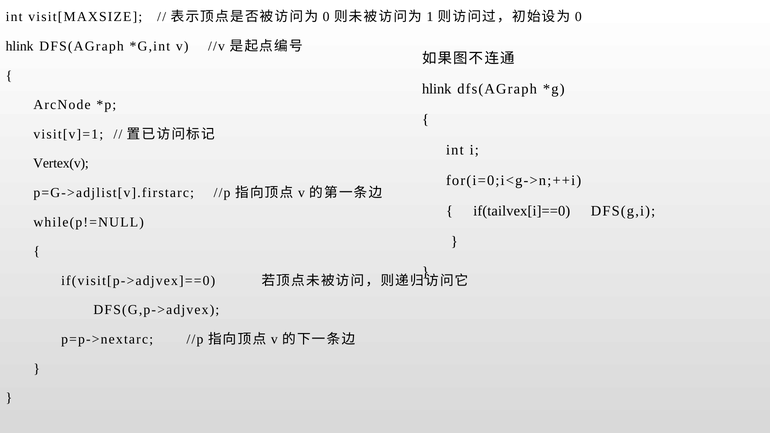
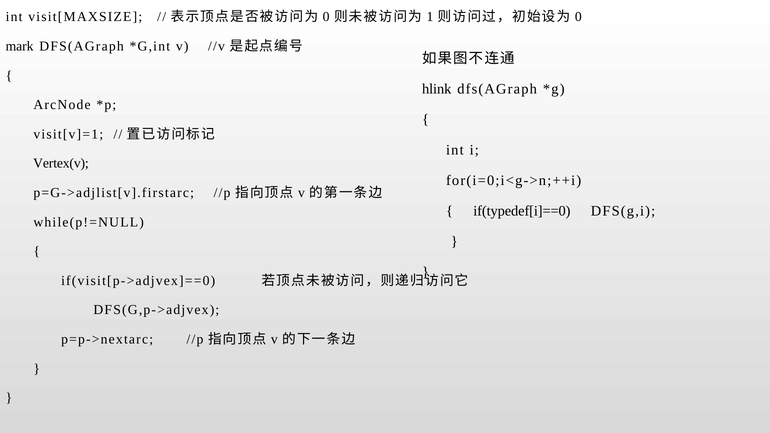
hlink at (20, 46): hlink -> mark
if(tailvex[i]==0: if(tailvex[i]==0 -> if(typedef[i]==0
